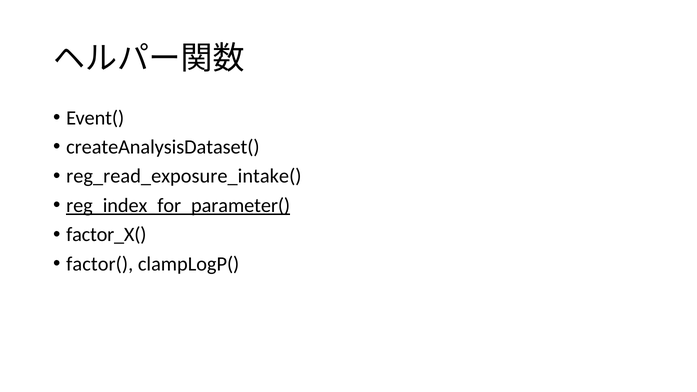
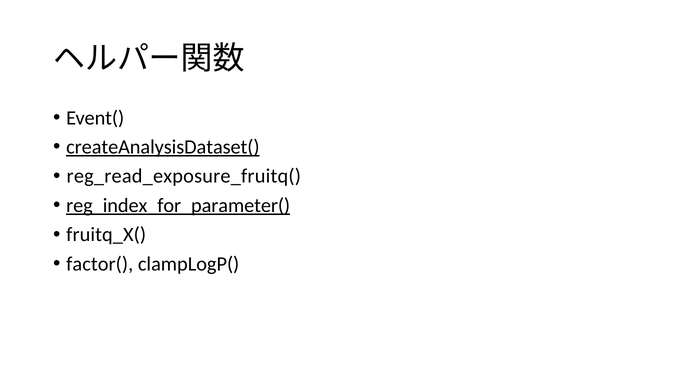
createAnalysisDataset( underline: none -> present
reg_read_exposure_intake(: reg_read_exposure_intake( -> reg_read_exposure_fruitq(
factor_X(: factor_X( -> fruitq_X(
